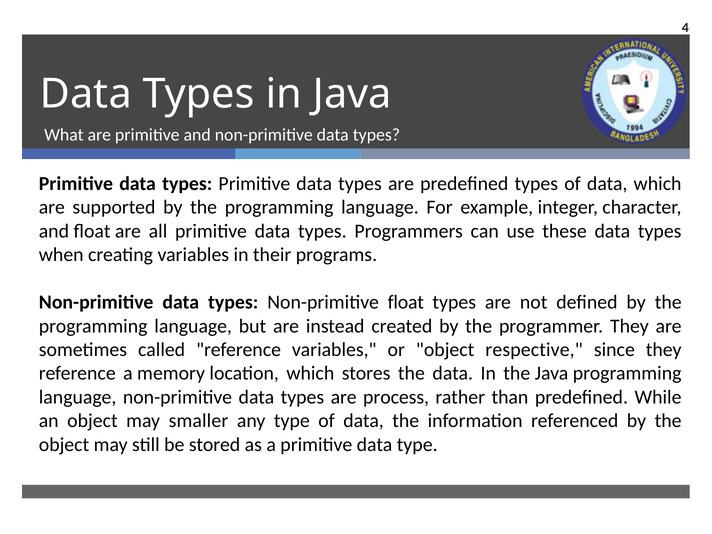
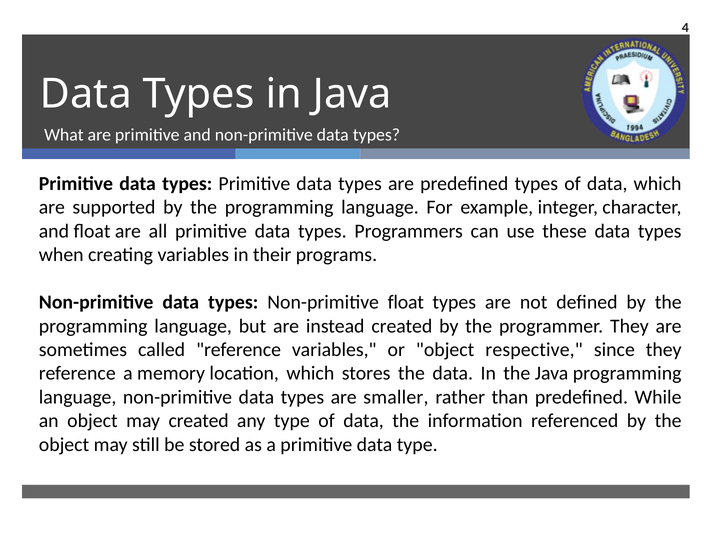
process: process -> smaller
may smaller: smaller -> created
